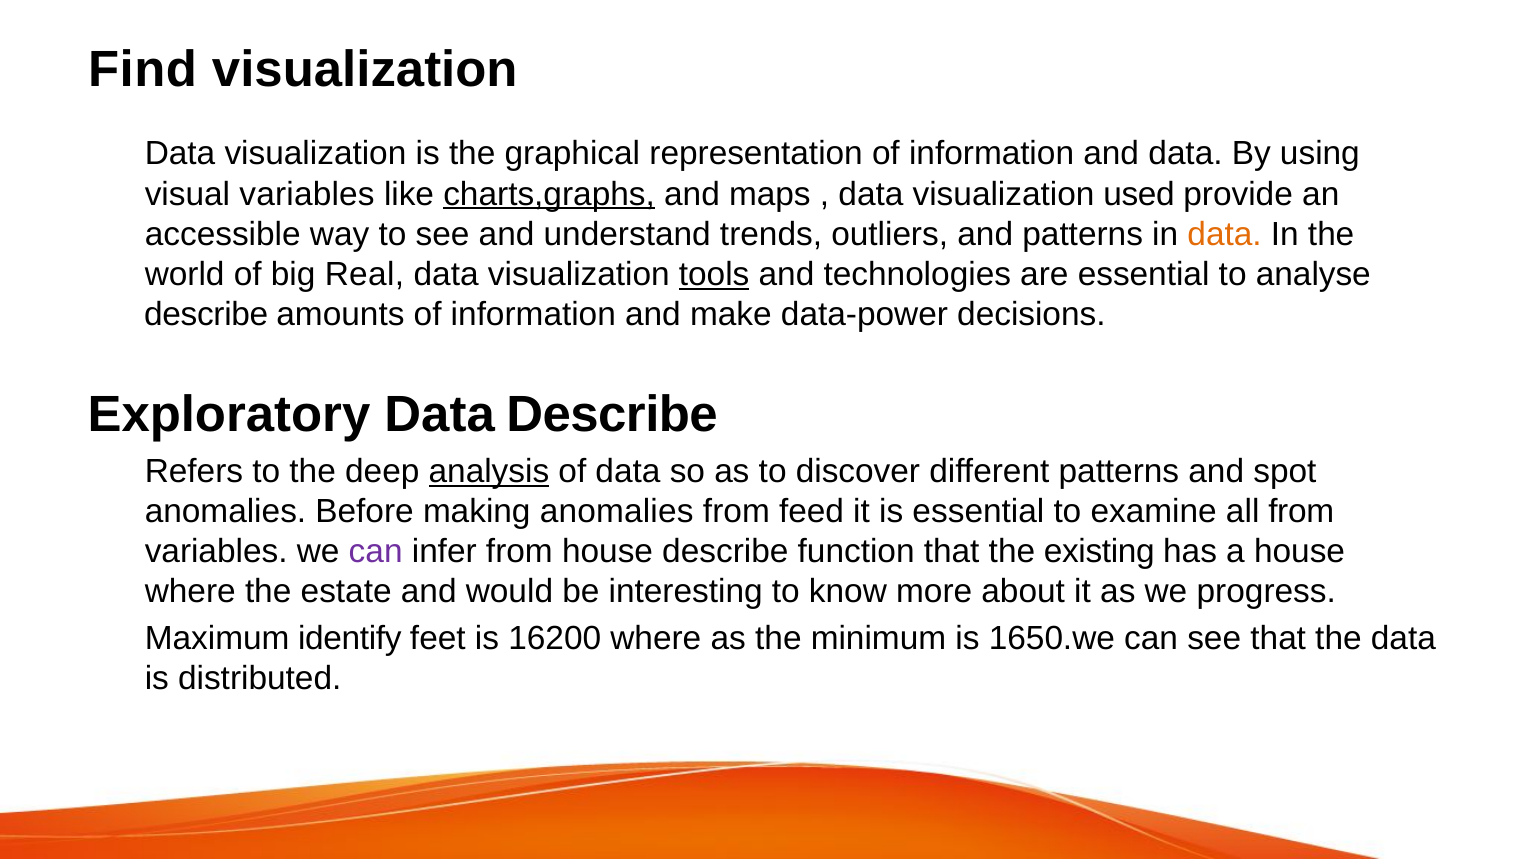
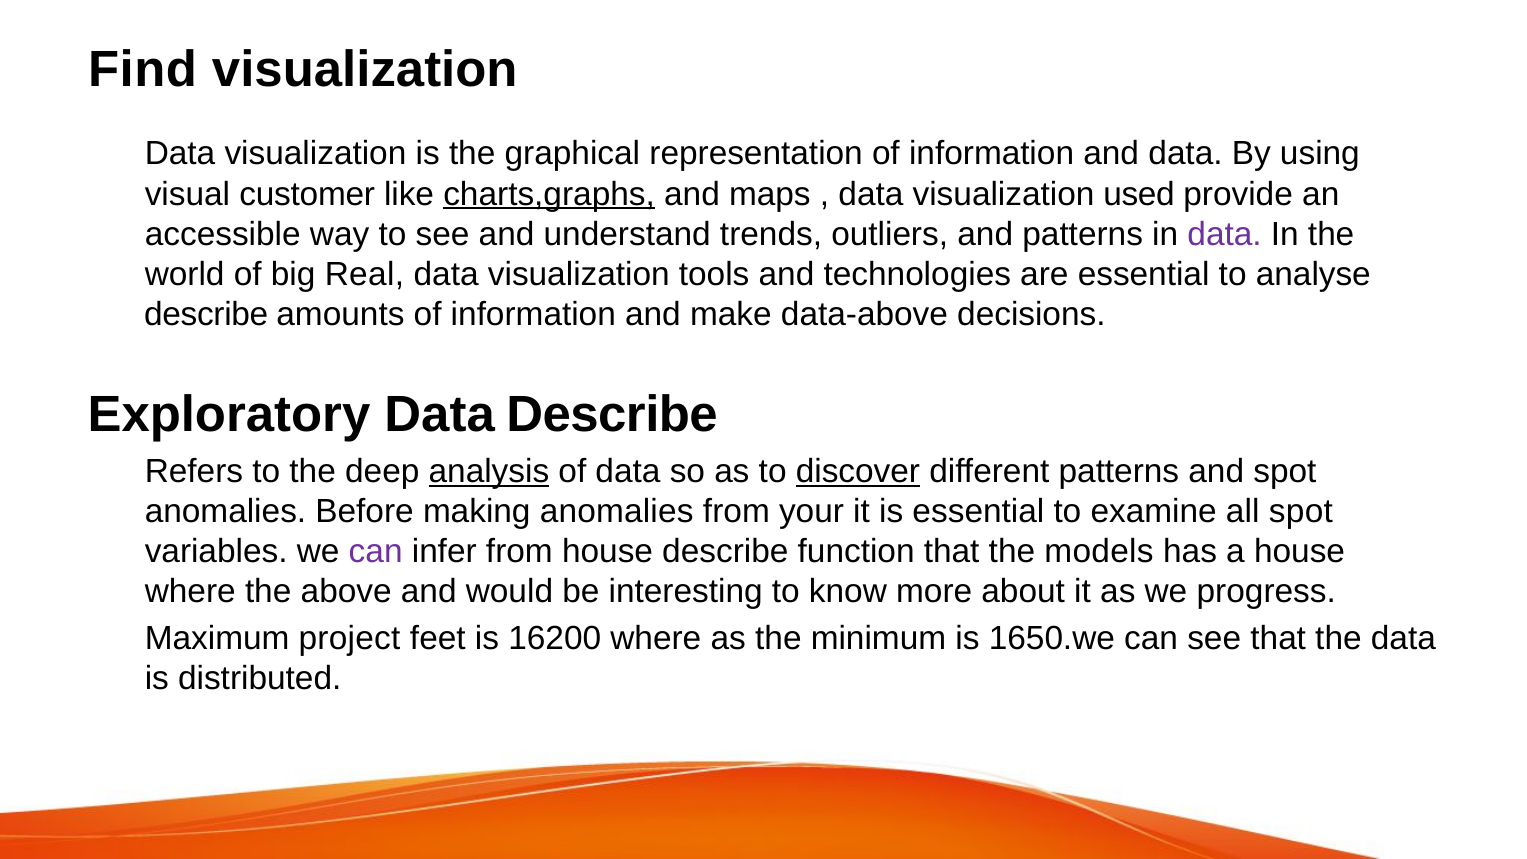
visual variables: variables -> customer
data at (1225, 234) colour: orange -> purple
tools underline: present -> none
data-power: data-power -> data-above
discover underline: none -> present
feed: feed -> your
all from: from -> spot
existing: existing -> models
estate: estate -> above
identify: identify -> project
